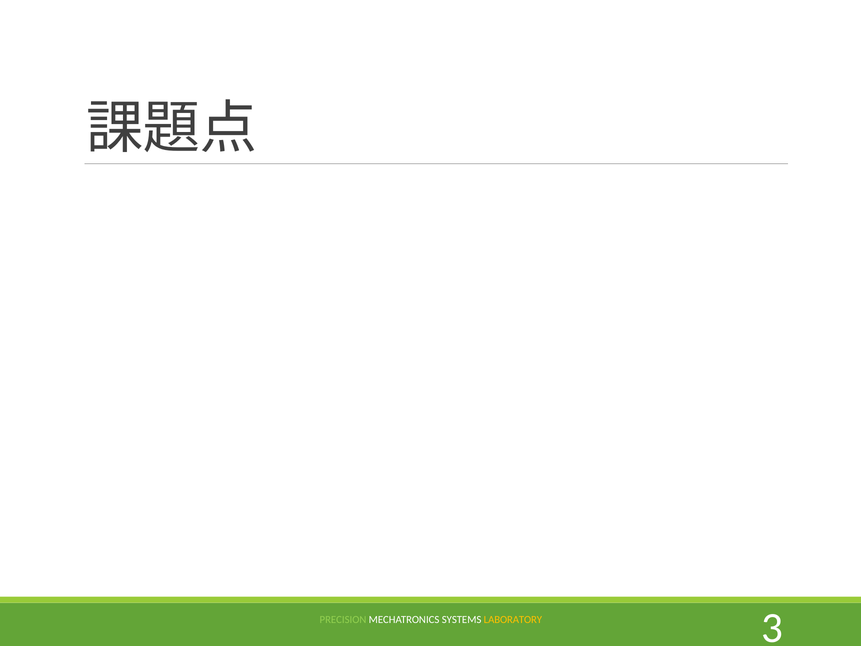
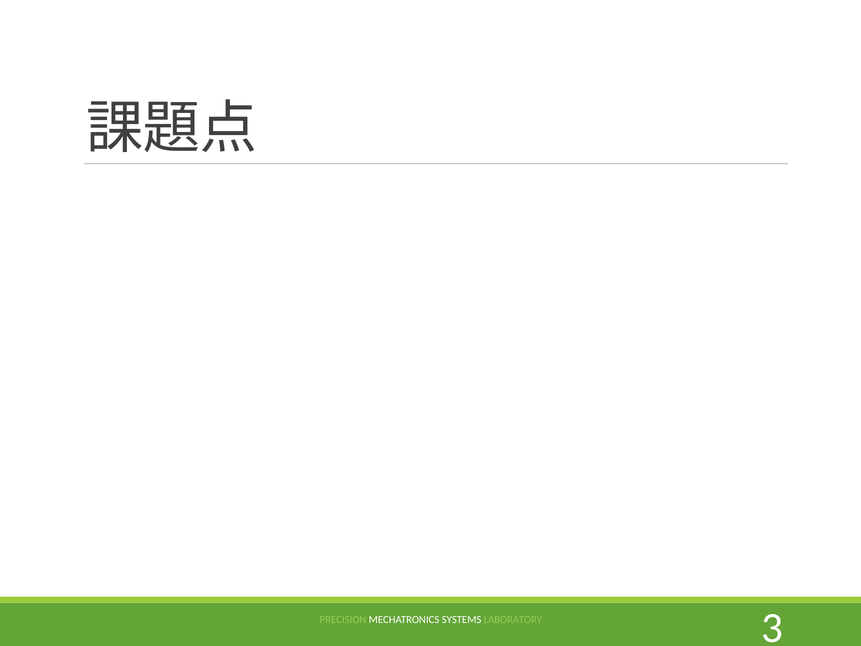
LABORATORY colour: yellow -> light green
